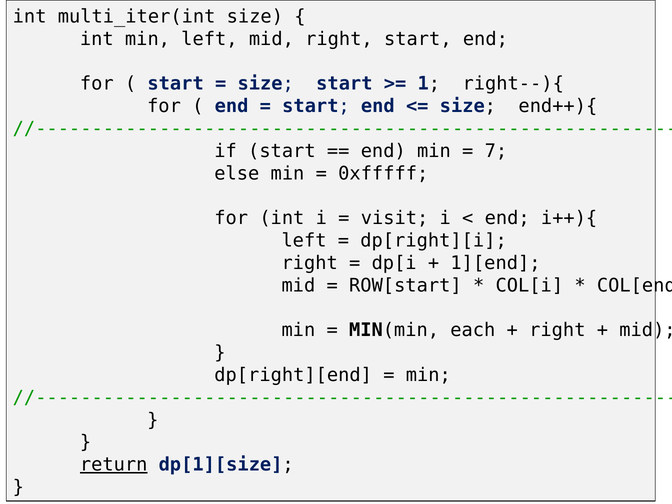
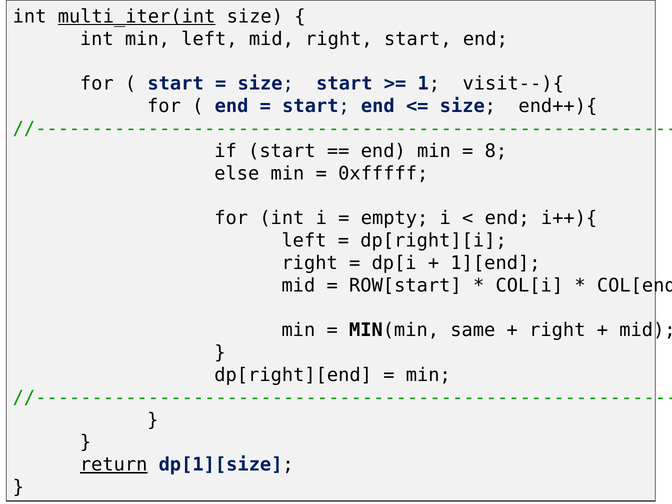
multi_iter(int underline: none -> present
right--){: right--){ -> visit--){
7: 7 -> 8
visit: visit -> empty
each: each -> same
